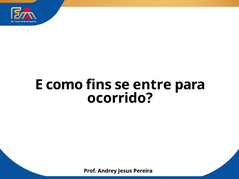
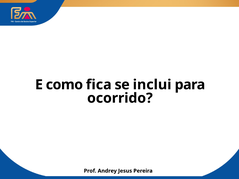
fins: fins -> fica
entre: entre -> inclui
